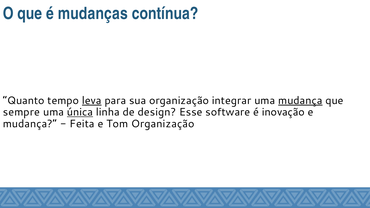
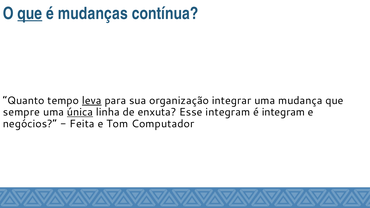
que at (30, 14) underline: none -> present
mudança at (300, 101) underline: present -> none
design: design -> enxuta
Esse software: software -> integram
é inovação: inovação -> integram
mudança at (30, 124): mudança -> negócios
Tom Organização: Organização -> Computador
